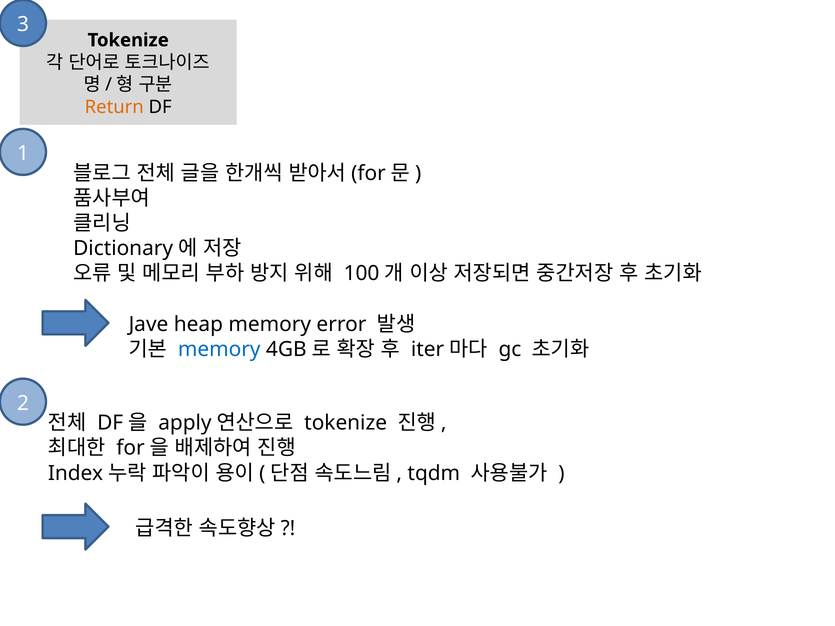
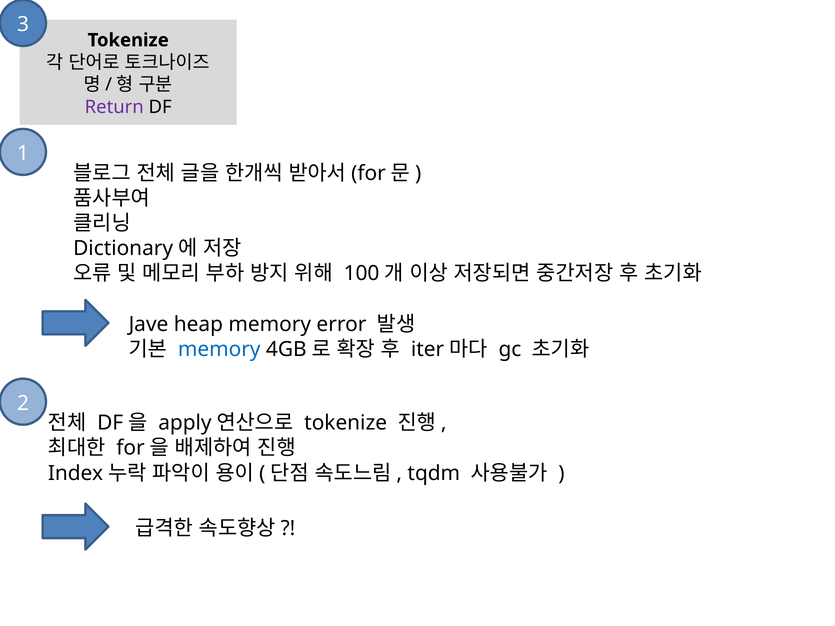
Return colour: orange -> purple
